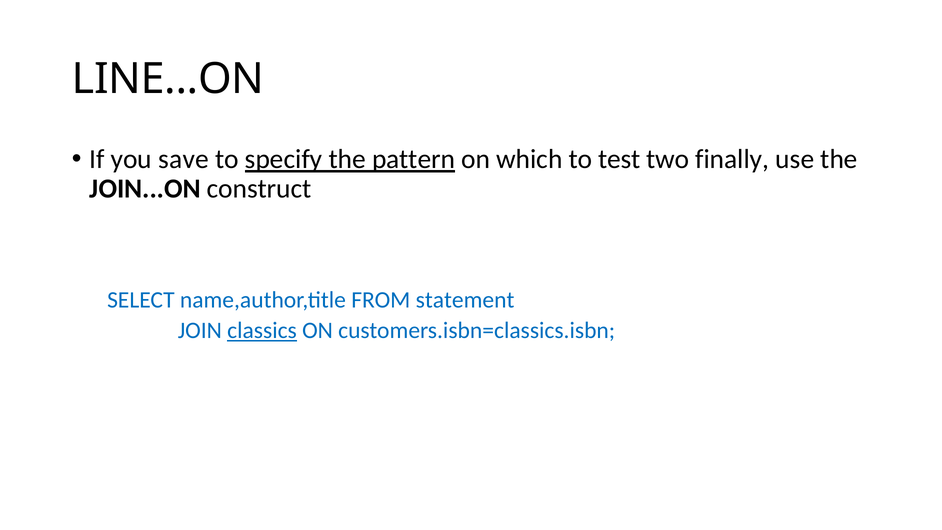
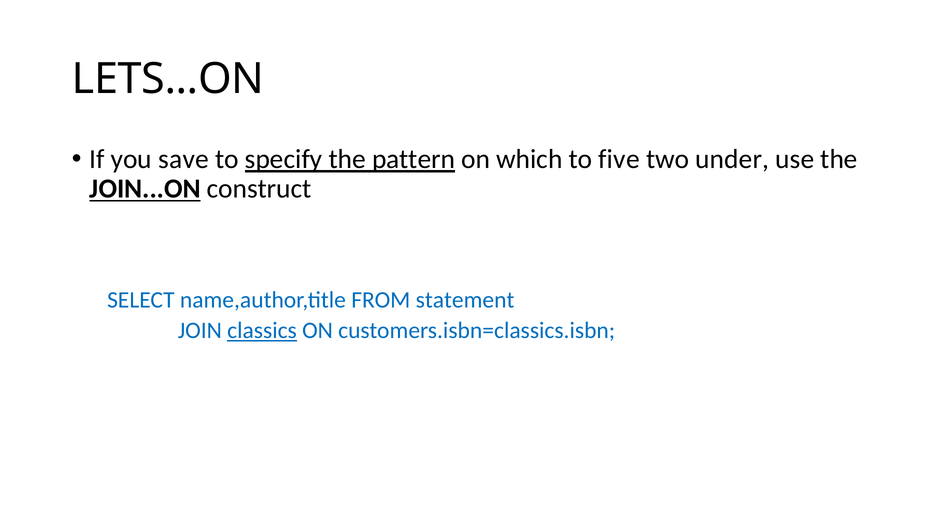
LINE...ON: LINE...ON -> LETS...ON
test: test -> five
finally: finally -> under
JOIN...ON underline: none -> present
